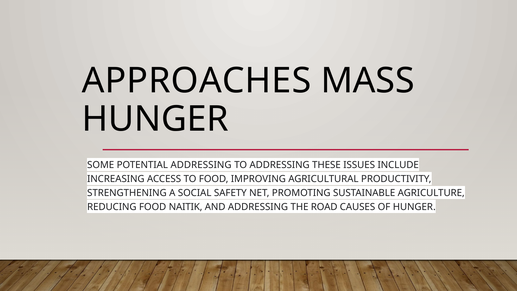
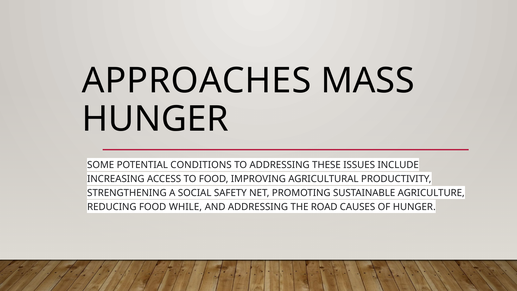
POTENTIAL ADDRESSING: ADDRESSING -> CONDITIONS
NAITIK: NAITIK -> WHILE
